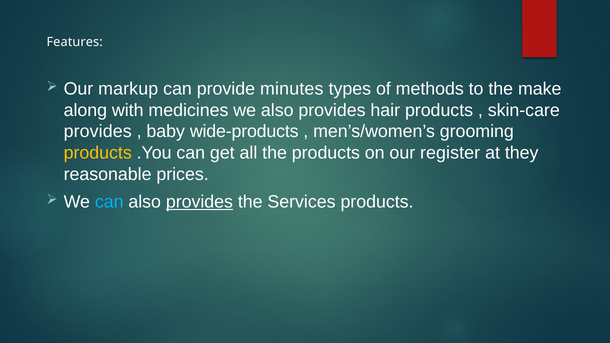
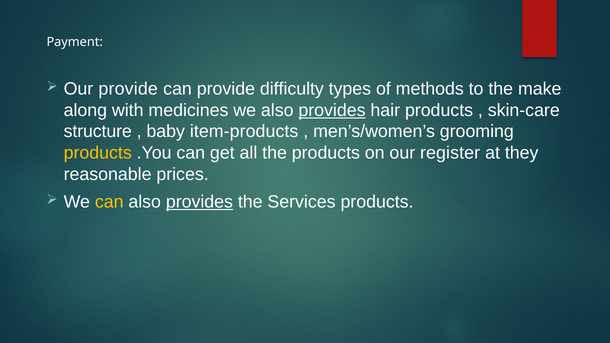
Features: Features -> Payment
Our markup: markup -> provide
minutes: minutes -> difficulty
provides at (332, 110) underline: none -> present
provides at (98, 132): provides -> structure
wide-products: wide-products -> item-products
can at (109, 202) colour: light blue -> yellow
